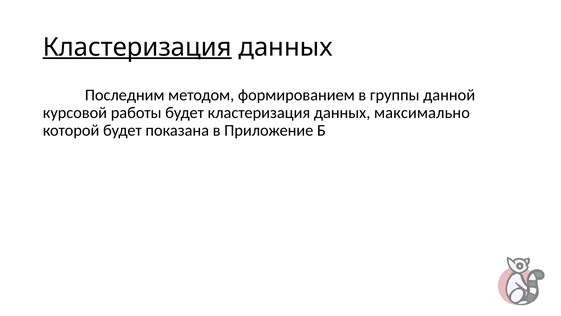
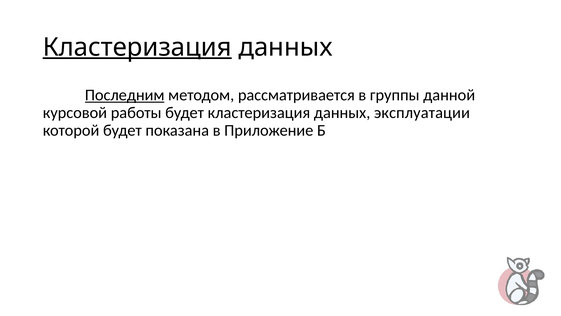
Последним underline: none -> present
формированием: формированием -> рассматривается
максимально: максимально -> эксплуатации
